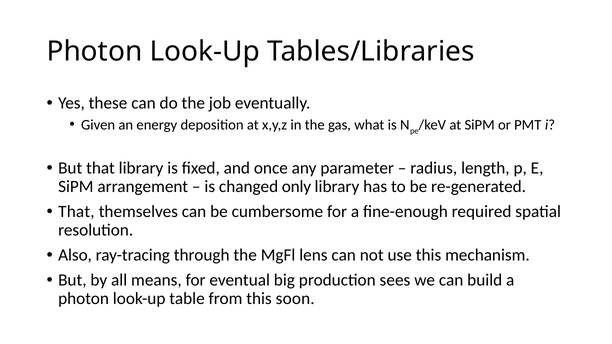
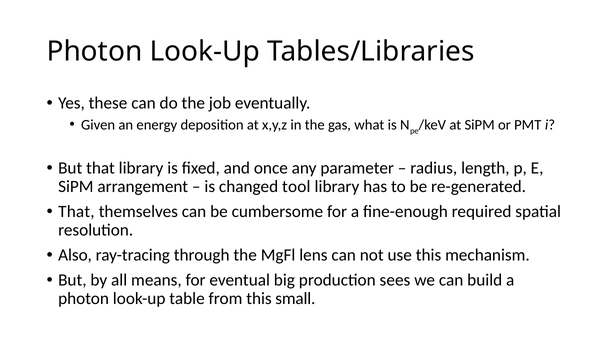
only: only -> tool
soon: soon -> small
